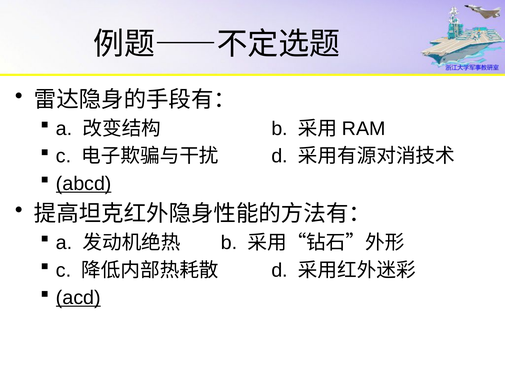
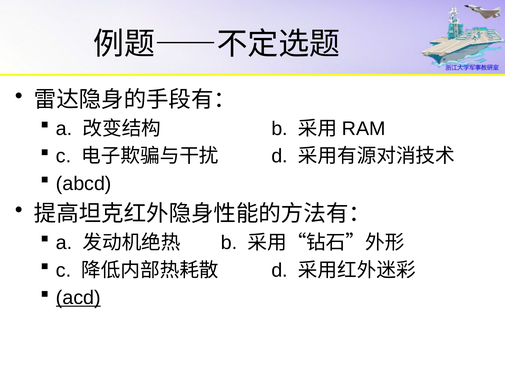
abcd underline: present -> none
